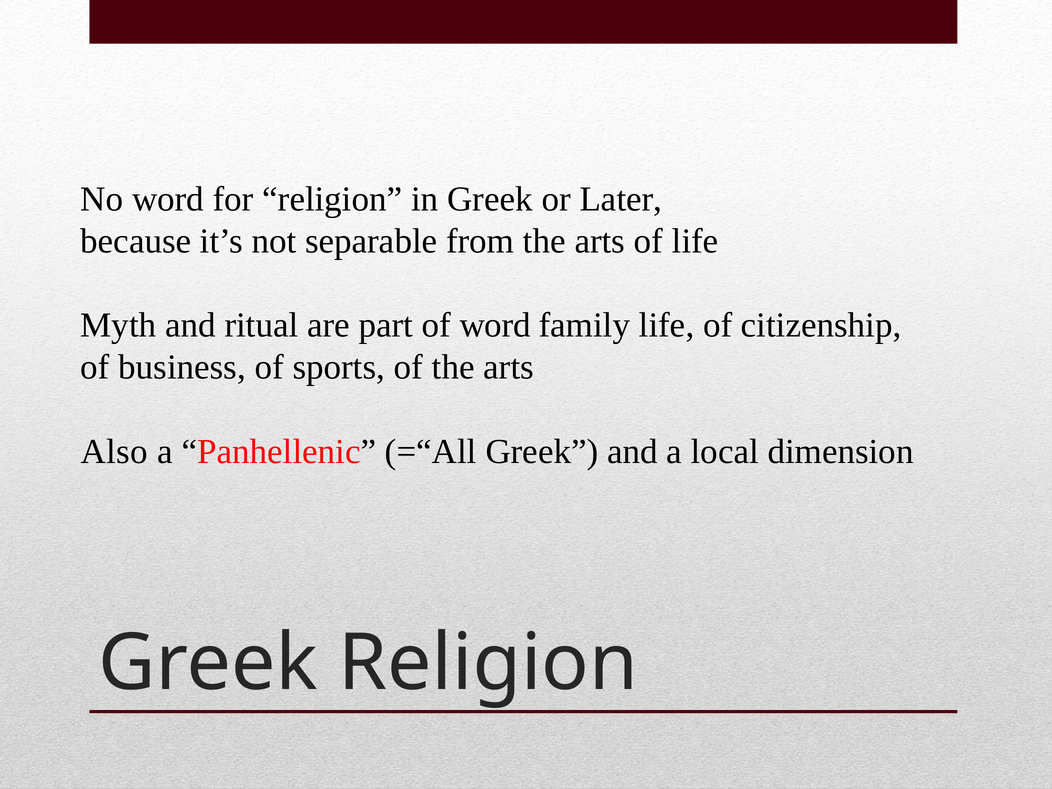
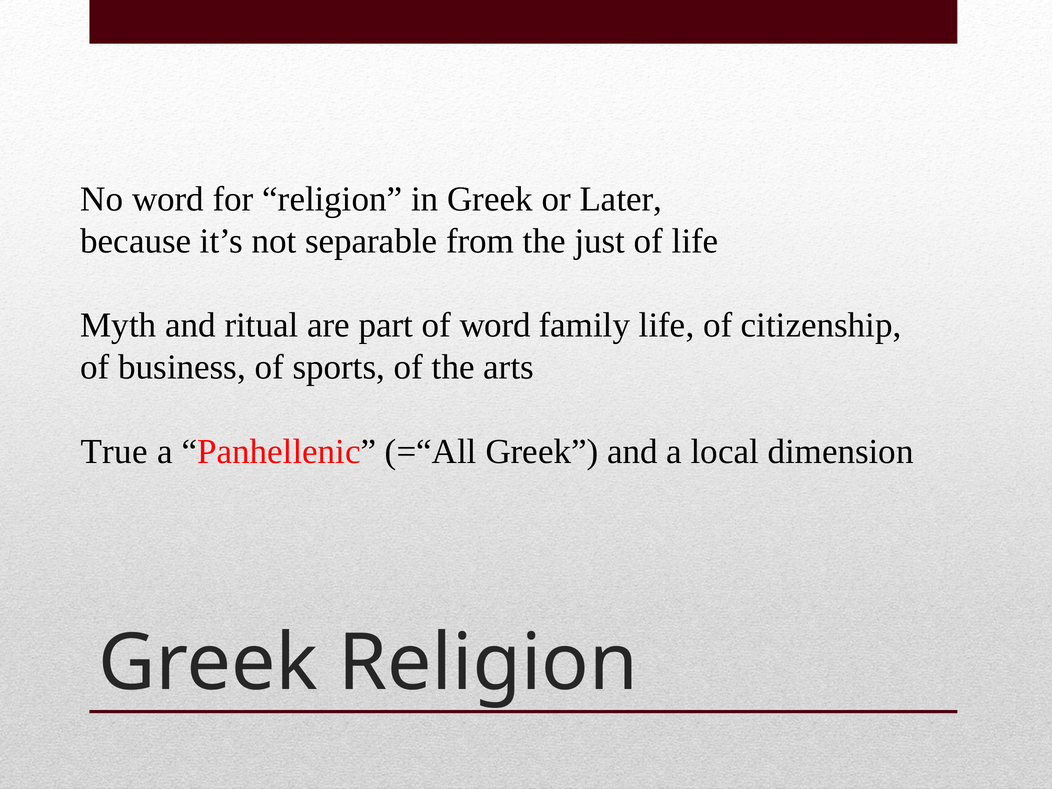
from the arts: arts -> just
Also: Also -> True
